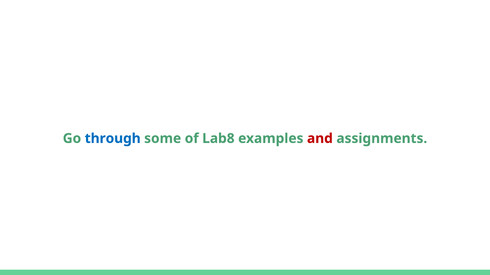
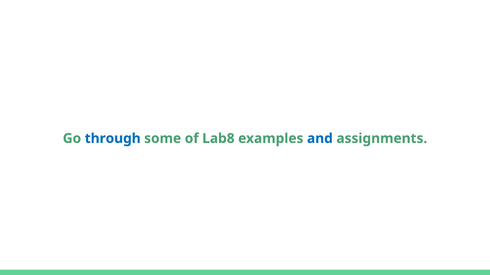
and colour: red -> blue
